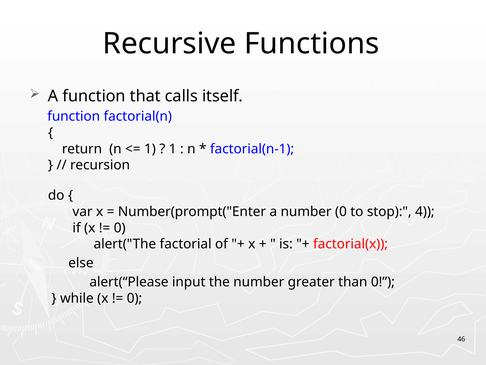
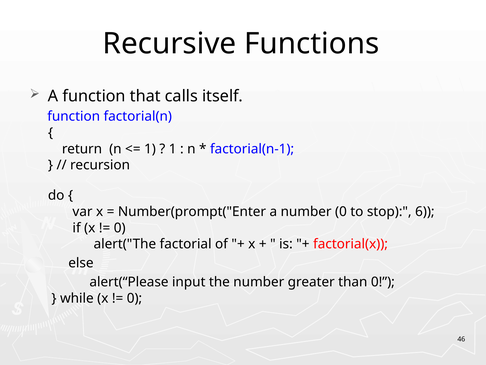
4: 4 -> 6
